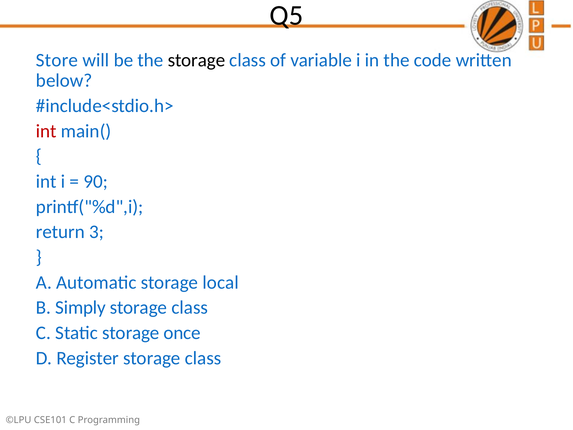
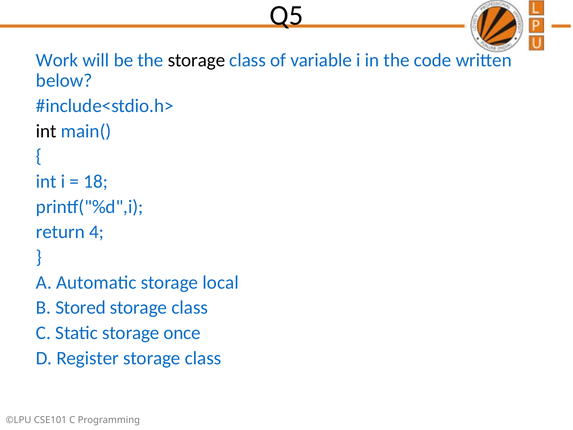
Store: Store -> Work
int at (46, 131) colour: red -> black
90: 90 -> 18
3: 3 -> 4
Simply: Simply -> Stored
